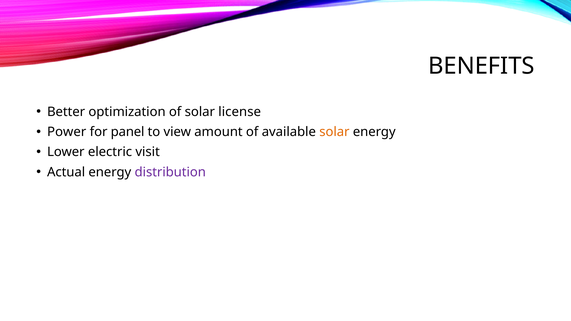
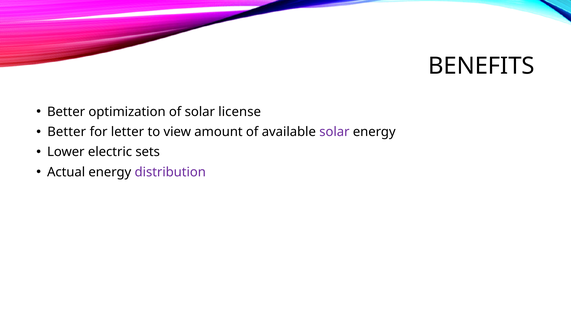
Power at (67, 132): Power -> Better
panel: panel -> letter
solar at (334, 132) colour: orange -> purple
visit: visit -> sets
